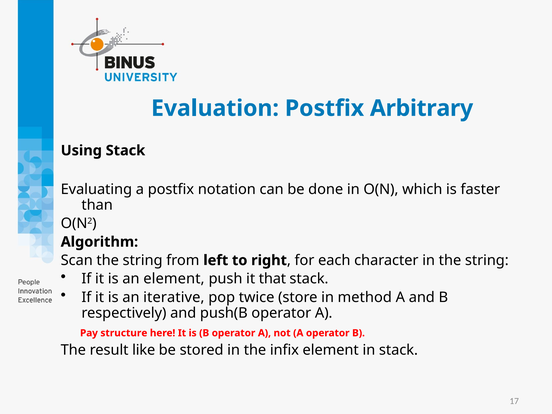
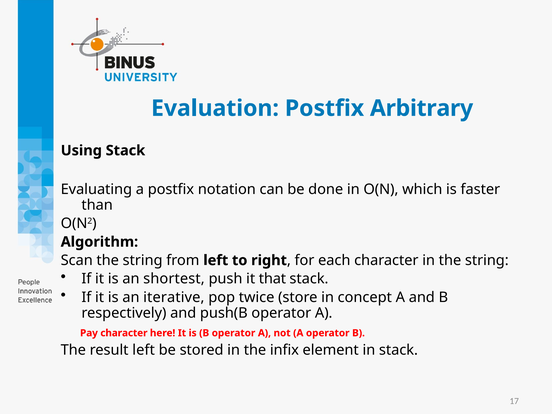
an element: element -> shortest
method: method -> concept
Pay structure: structure -> character
result like: like -> left
